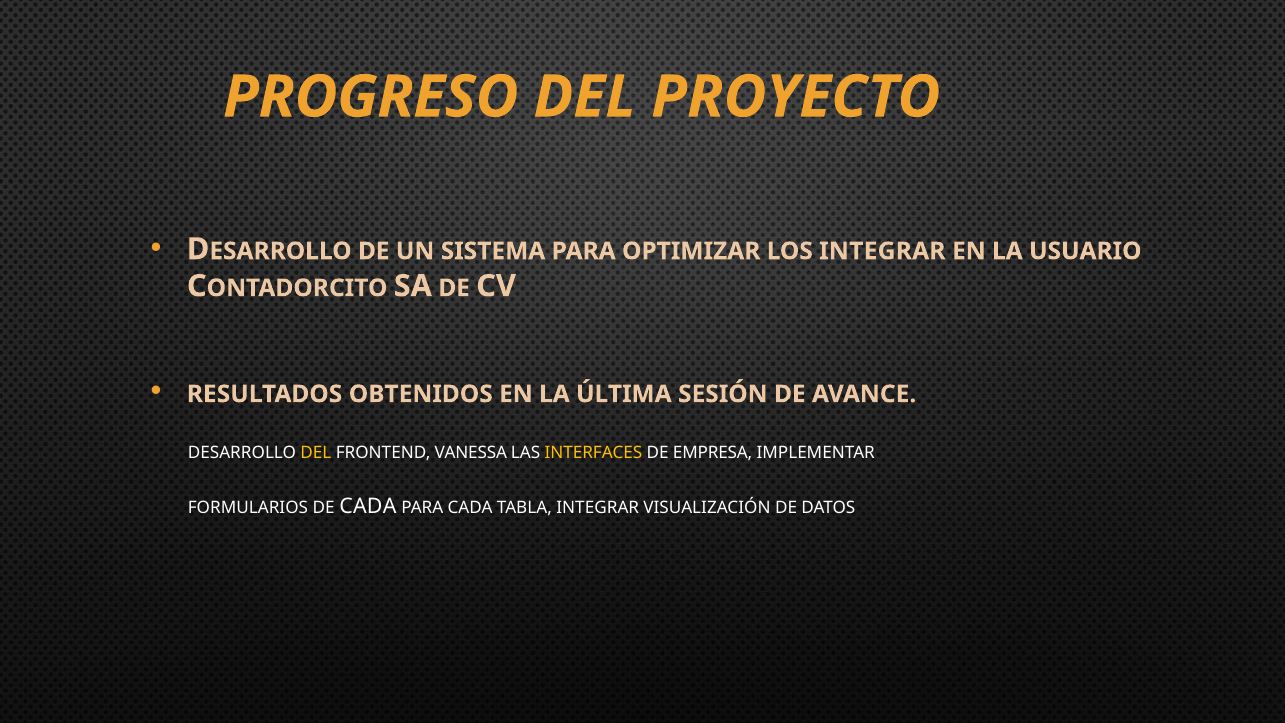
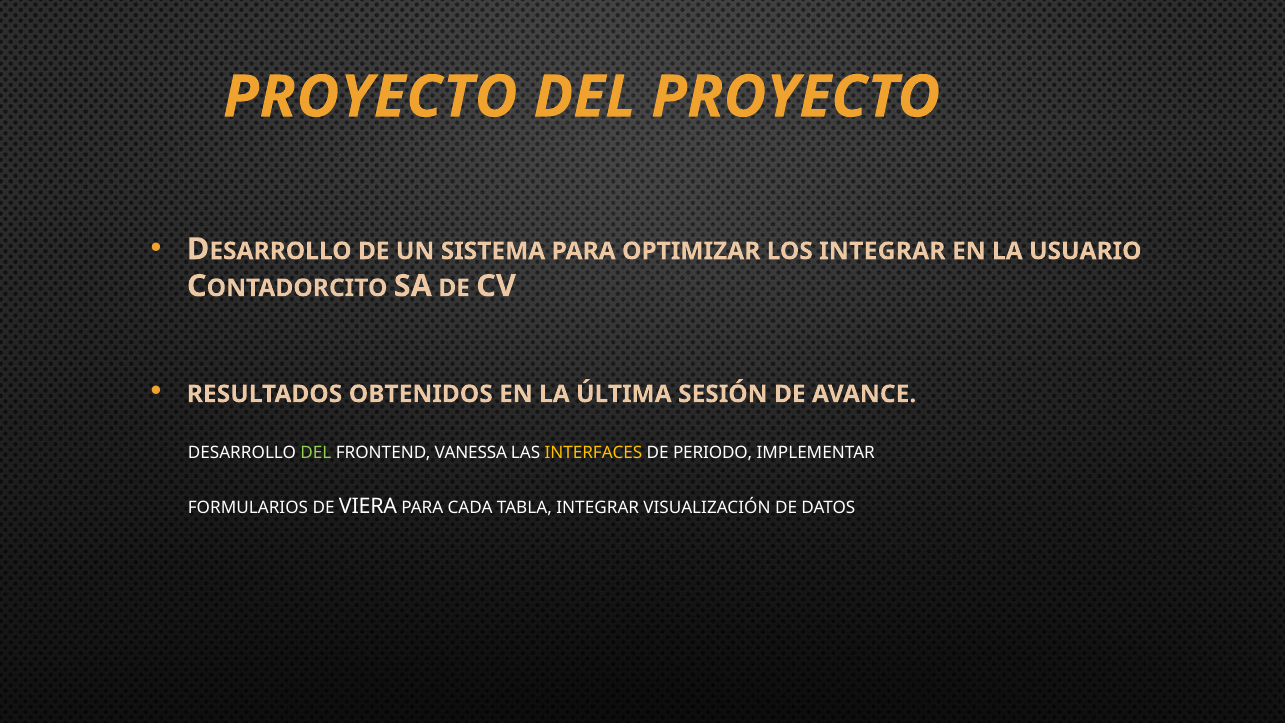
PROGRESO at (371, 97): PROGRESO -> PROYECTO
DEL at (316, 453) colour: yellow -> light green
EMPRESA: EMPRESA -> PERIODO
DE CADA: CADA -> VIERA
